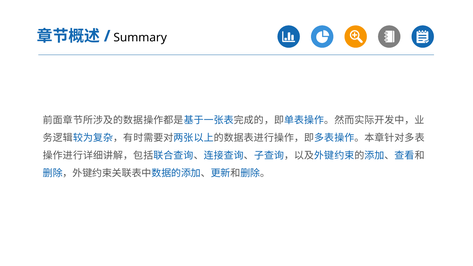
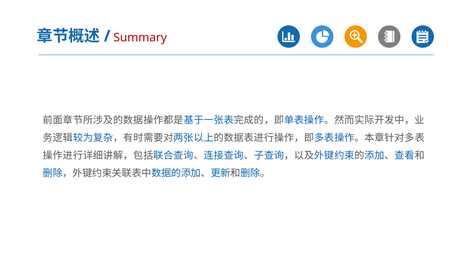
Summary colour: black -> red
